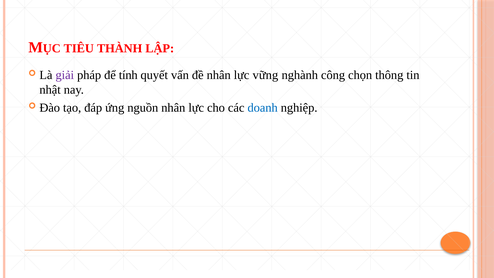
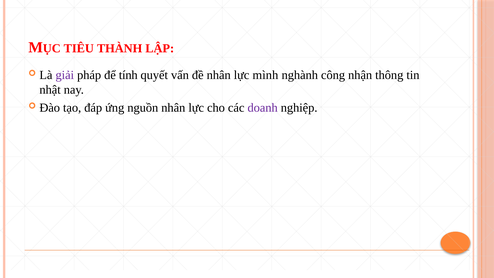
vững: vững -> mình
chọn: chọn -> nhận
doanh colour: blue -> purple
